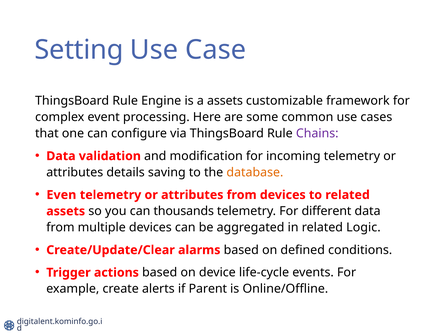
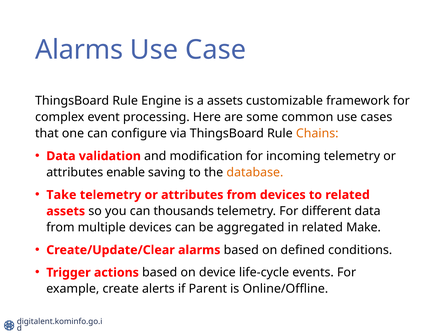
Setting at (79, 50): Setting -> Alarms
Chains colour: purple -> orange
details: details -> enable
Even: Even -> Take
Logic: Logic -> Make
